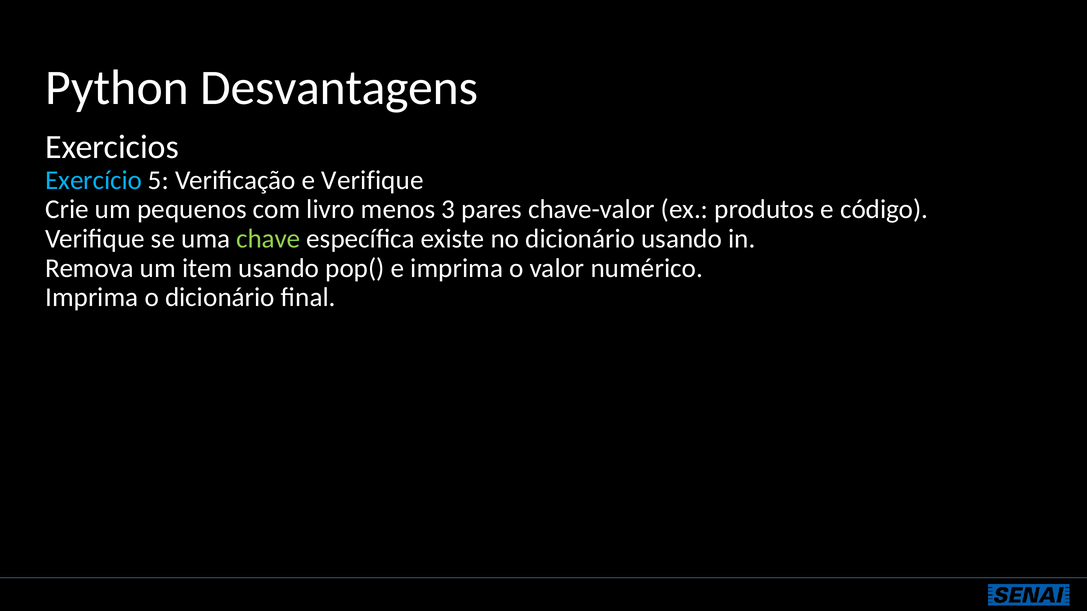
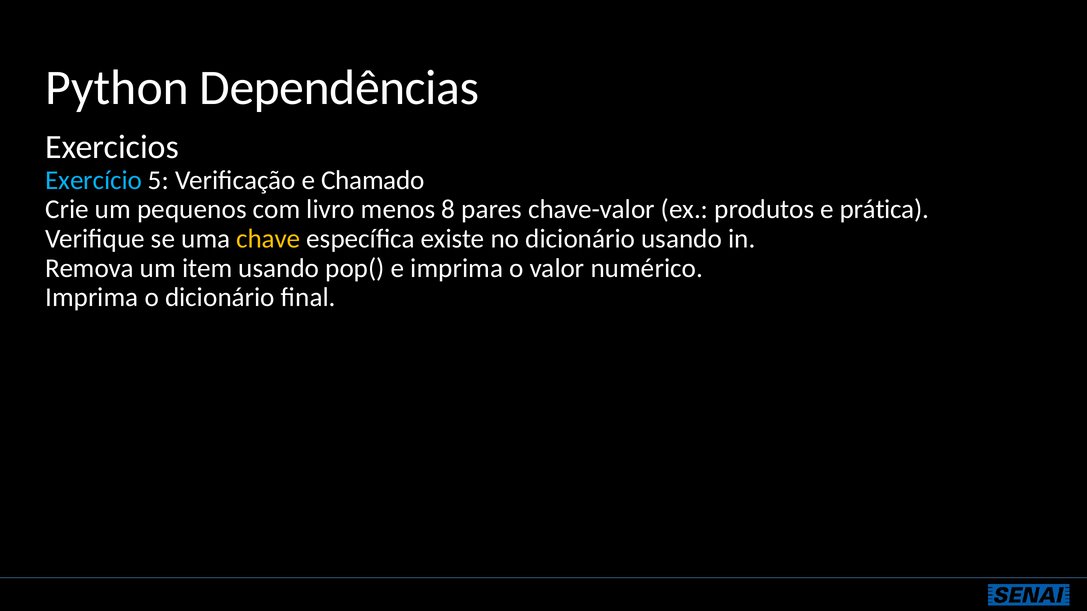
Desvantagens: Desvantagens -> Dependências
e Verifique: Verifique -> Chamado
3: 3 -> 8
código: código -> prática
chave colour: light green -> yellow
